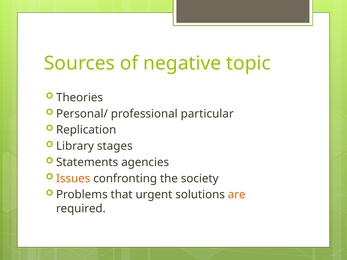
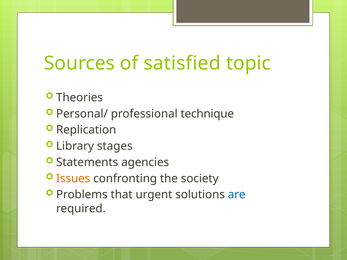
negative: negative -> satisfied
particular: particular -> technique
are colour: orange -> blue
